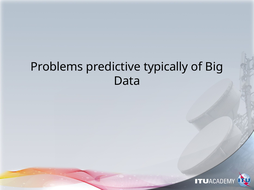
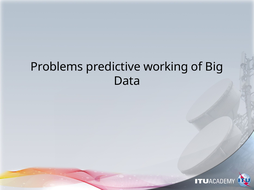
typically: typically -> working
